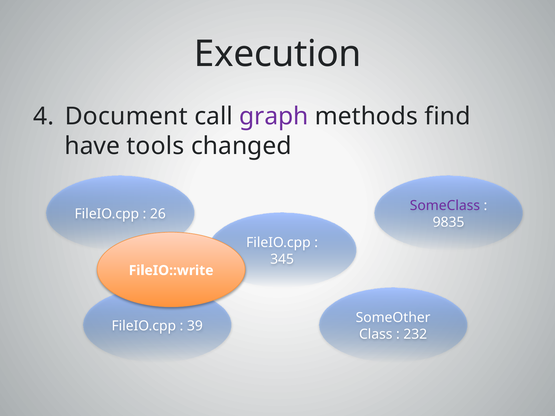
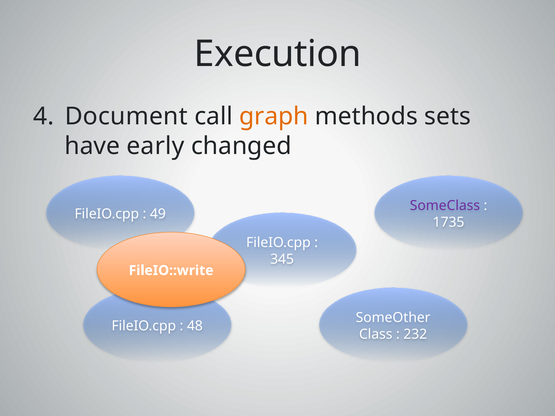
graph colour: purple -> orange
find: find -> sets
tools: tools -> early
26: 26 -> 49
9835: 9835 -> 1735
39: 39 -> 48
